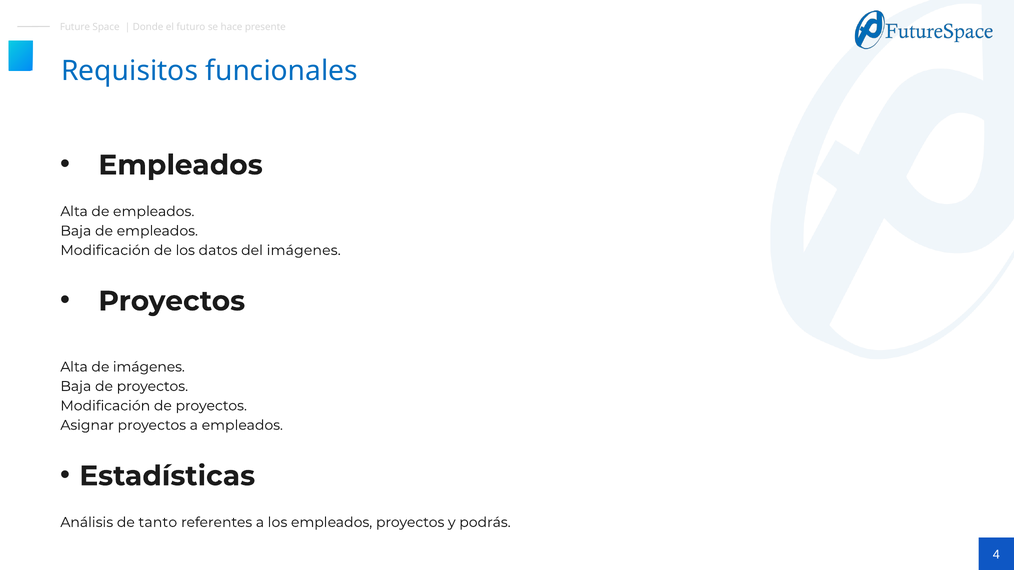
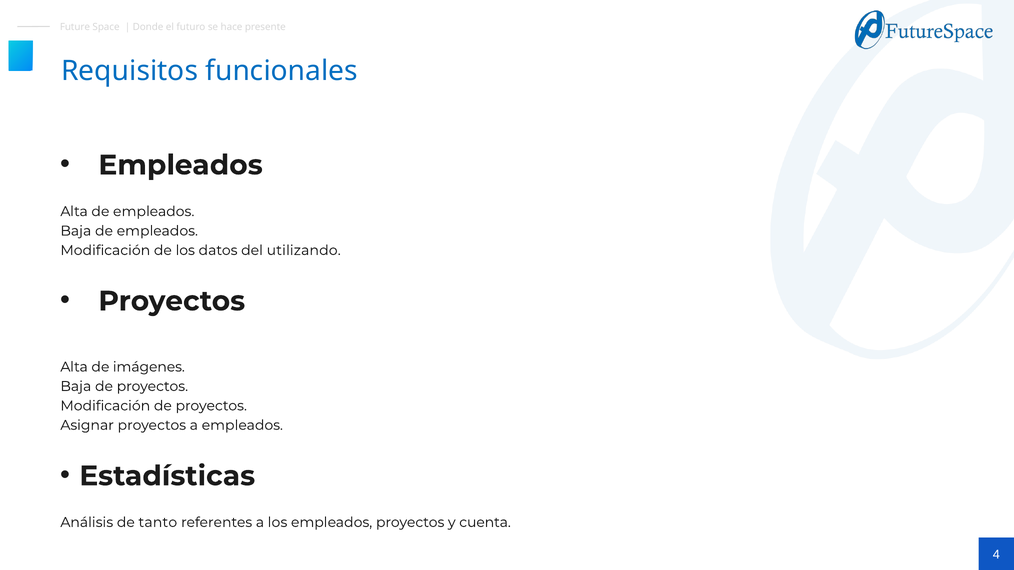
del imágenes: imágenes -> utilizando
podrás: podrás -> cuenta
